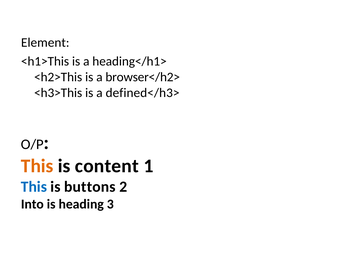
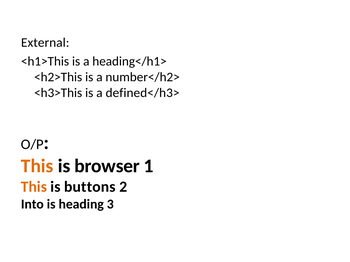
Element: Element -> External
browser</h2>: browser</h2> -> number</h2>
content: content -> browser
This at (34, 187) colour: blue -> orange
